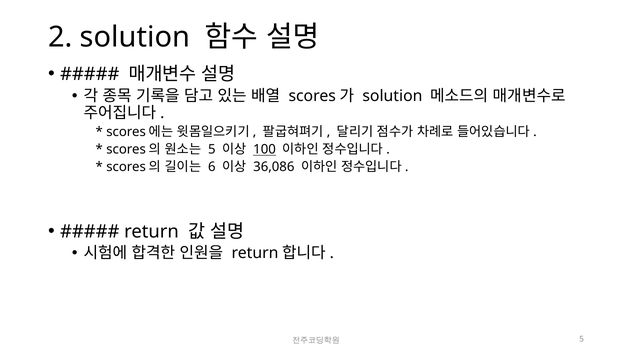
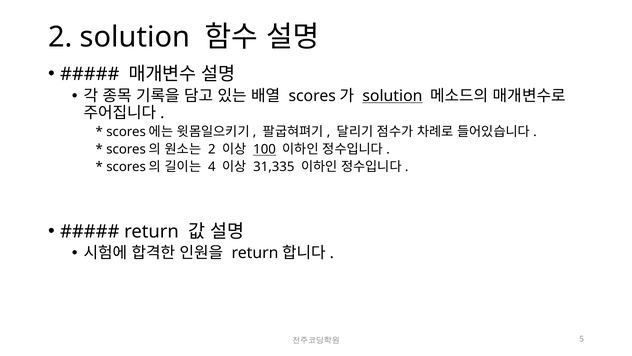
solution at (392, 96) underline: none -> present
5 at (212, 149): 5 -> 2
6: 6 -> 4
36,086: 36,086 -> 31,335
